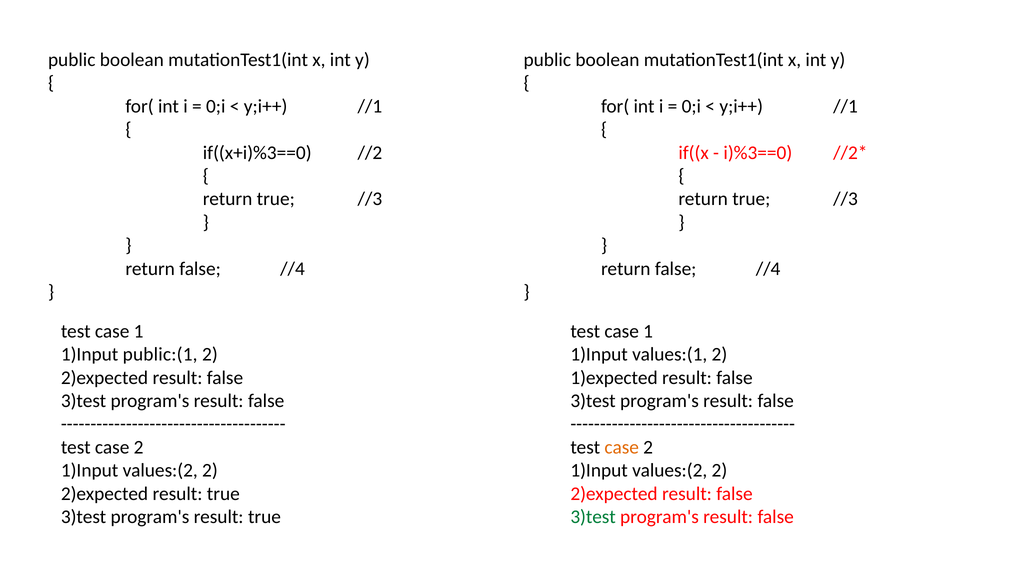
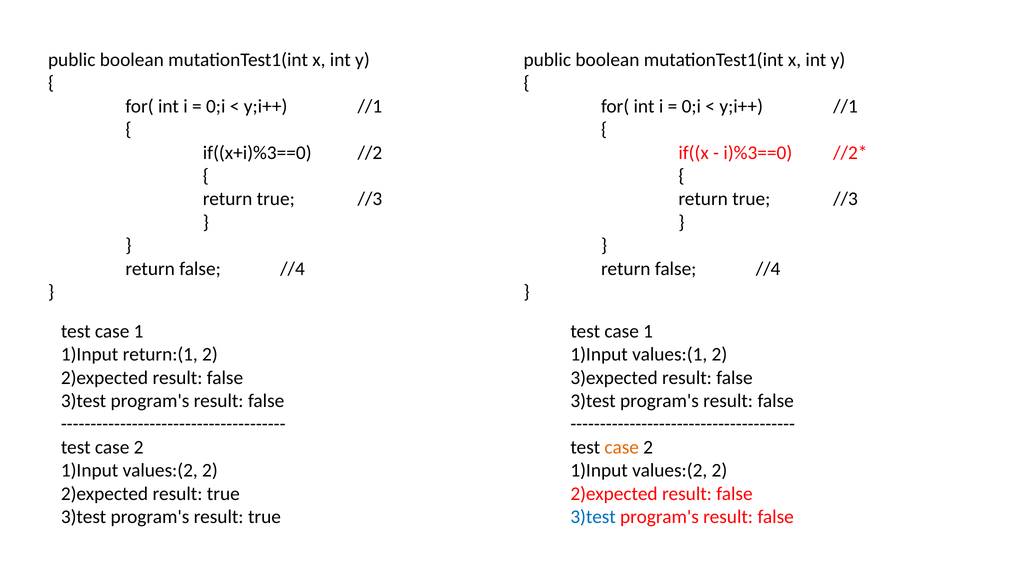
public:(1: public:(1 -> return:(1
1)expected: 1)expected -> 3)expected
3)test at (593, 517) colour: green -> blue
